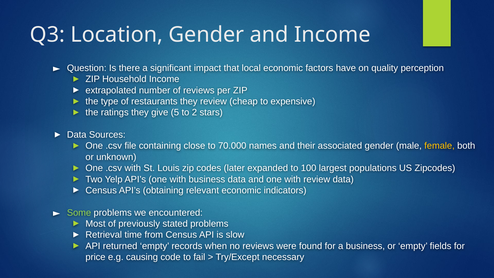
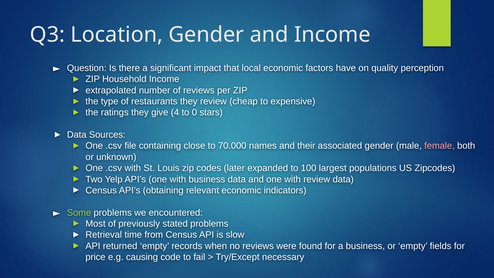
5: 5 -> 4
2: 2 -> 0
female colour: yellow -> pink
